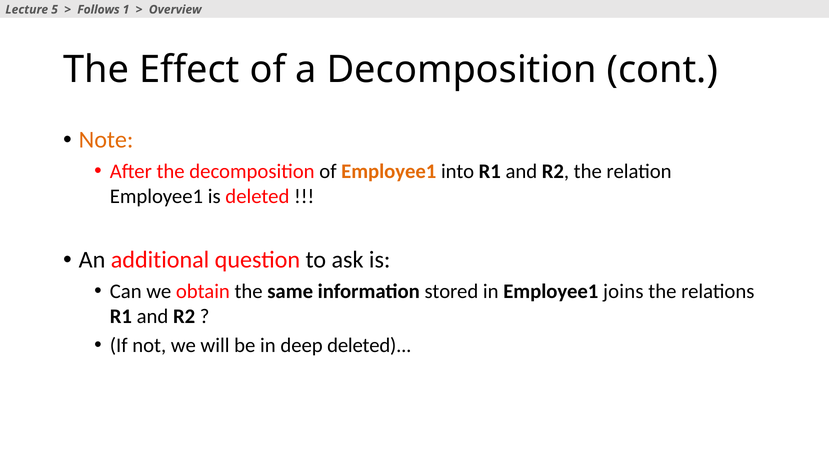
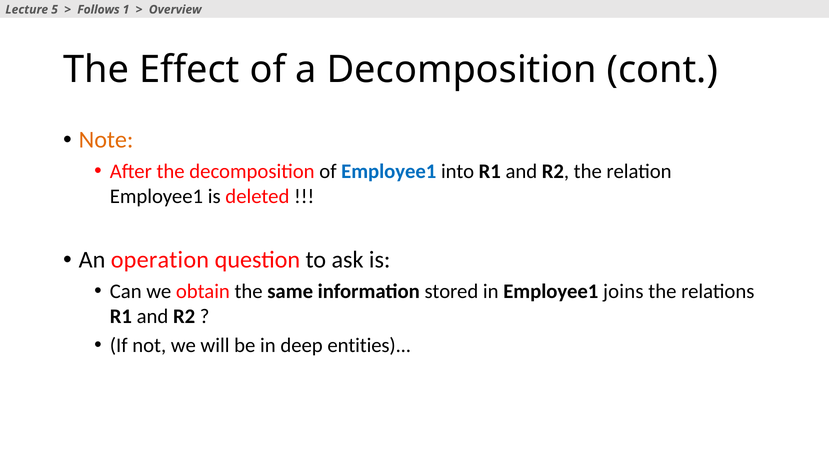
Employee1 at (389, 172) colour: orange -> blue
additional: additional -> operation
deep deleted: deleted -> entities
